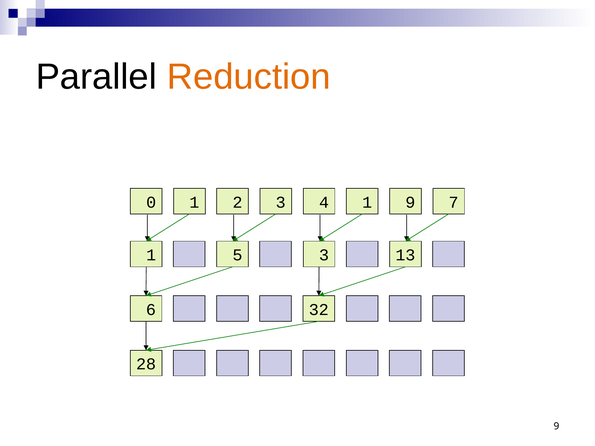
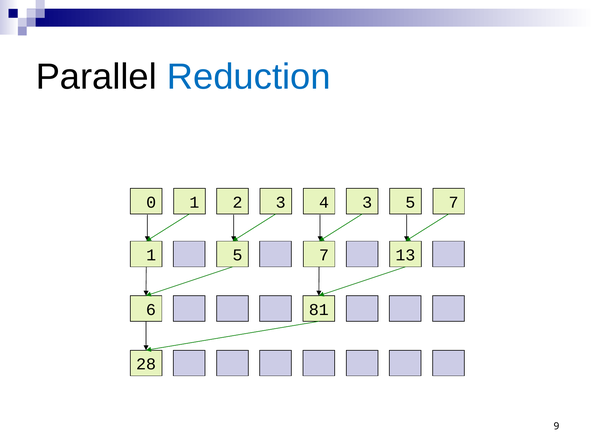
Reduction colour: orange -> blue
1 1: 1 -> 3
4 9: 9 -> 5
1 5 3: 3 -> 7
32: 32 -> 81
